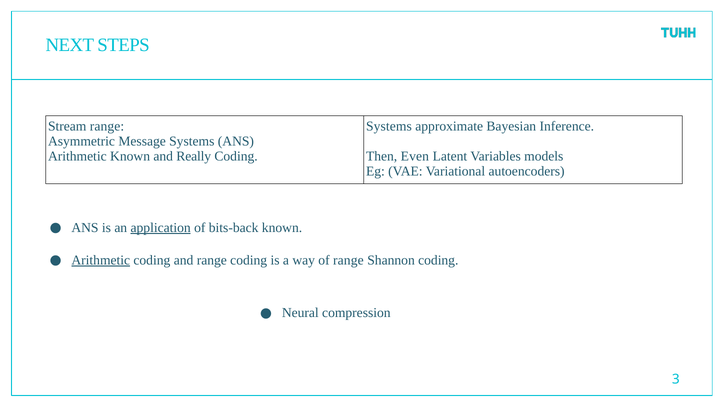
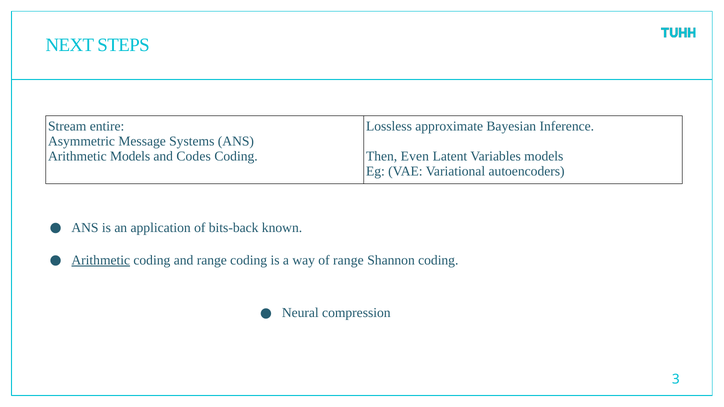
Stream range: range -> entire
Systems at (389, 126): Systems -> Lossless
Arithmetic Known: Known -> Models
Really: Really -> Codes
application underline: present -> none
